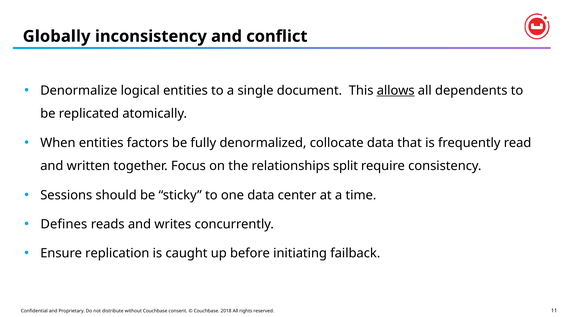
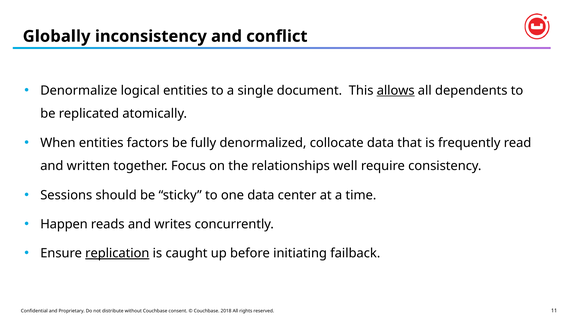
split: split -> well
Defines: Defines -> Happen
replication underline: none -> present
